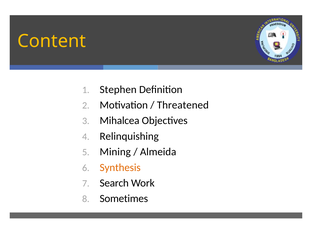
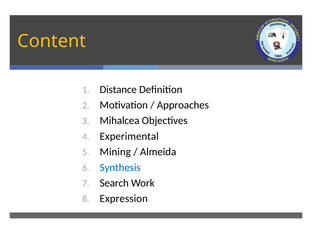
Stephen: Stephen -> Distance
Threatened: Threatened -> Approaches
Relinquishing: Relinquishing -> Experimental
Synthesis colour: orange -> blue
Sometimes: Sometimes -> Expression
